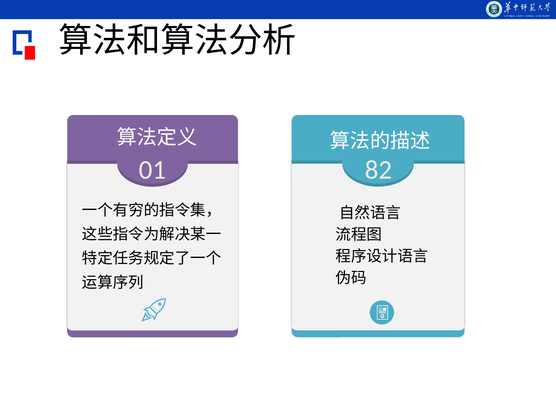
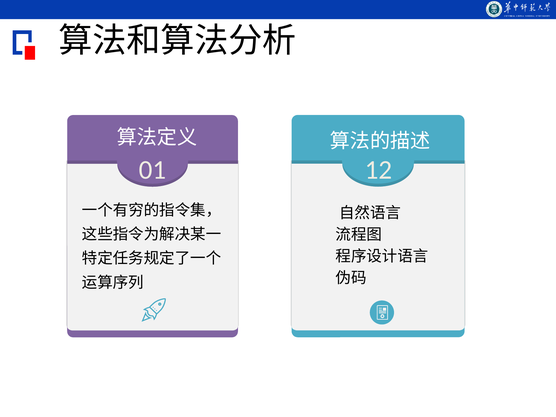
82: 82 -> 12
